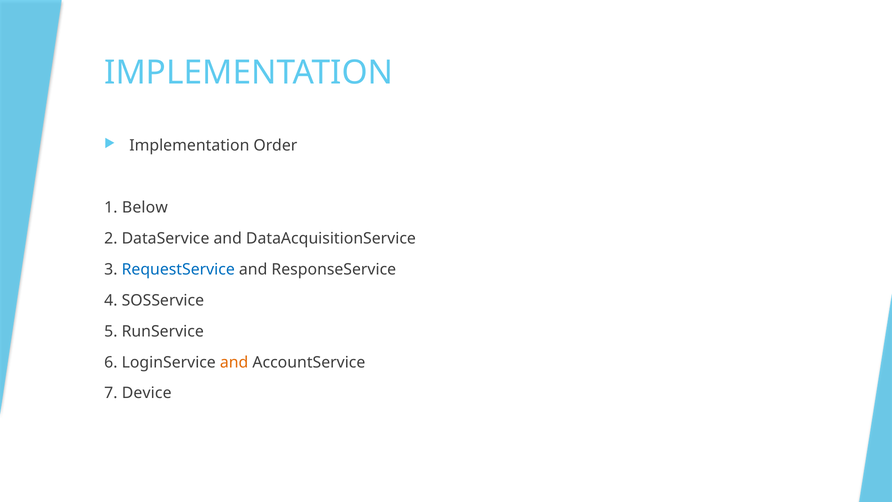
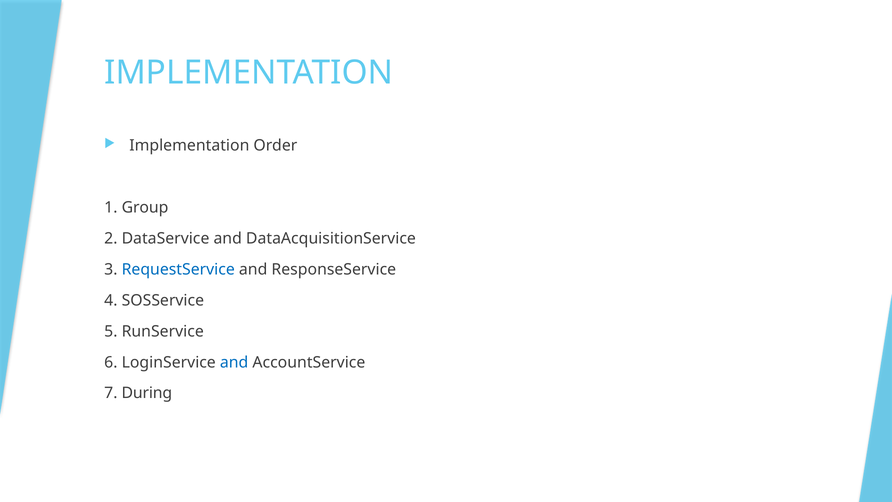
Below: Below -> Group
and at (234, 362) colour: orange -> blue
Device: Device -> During
